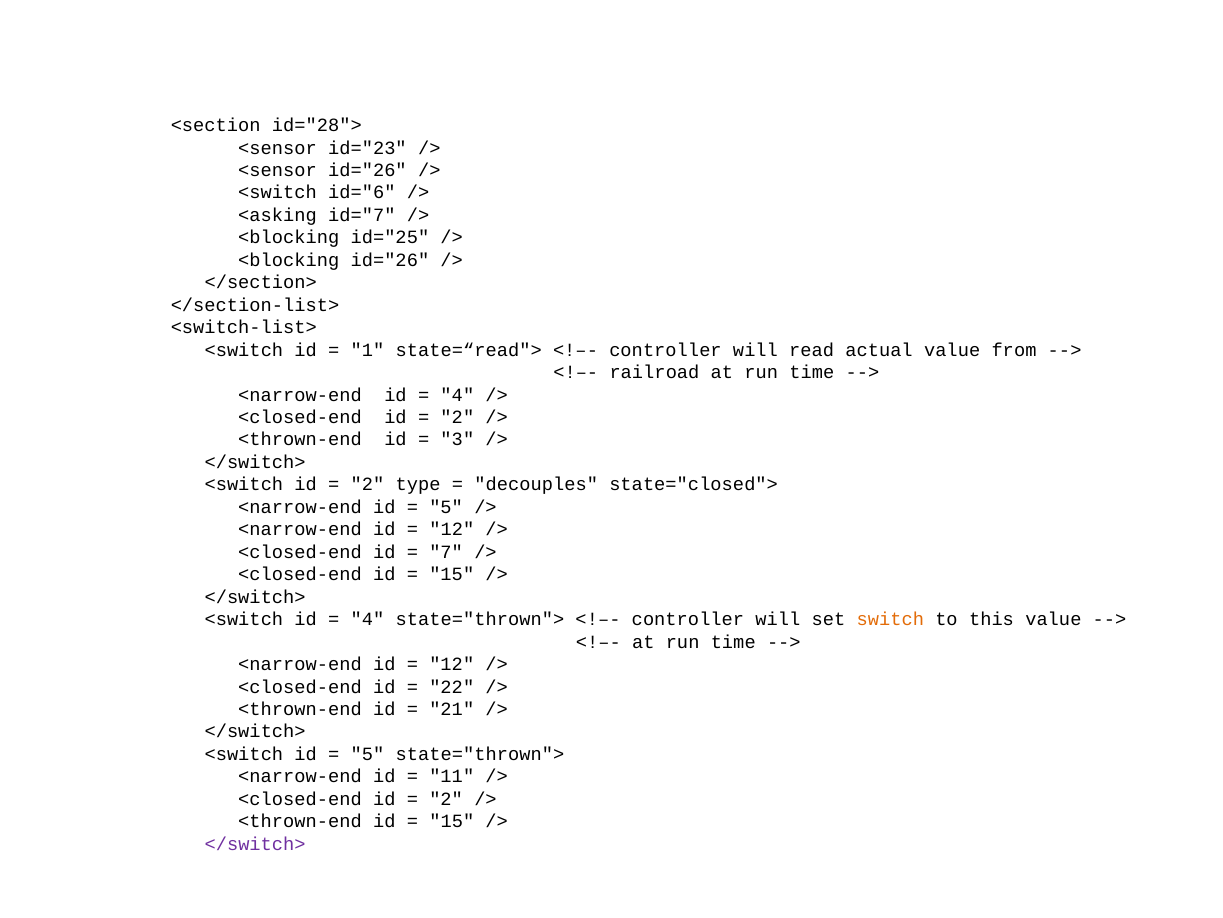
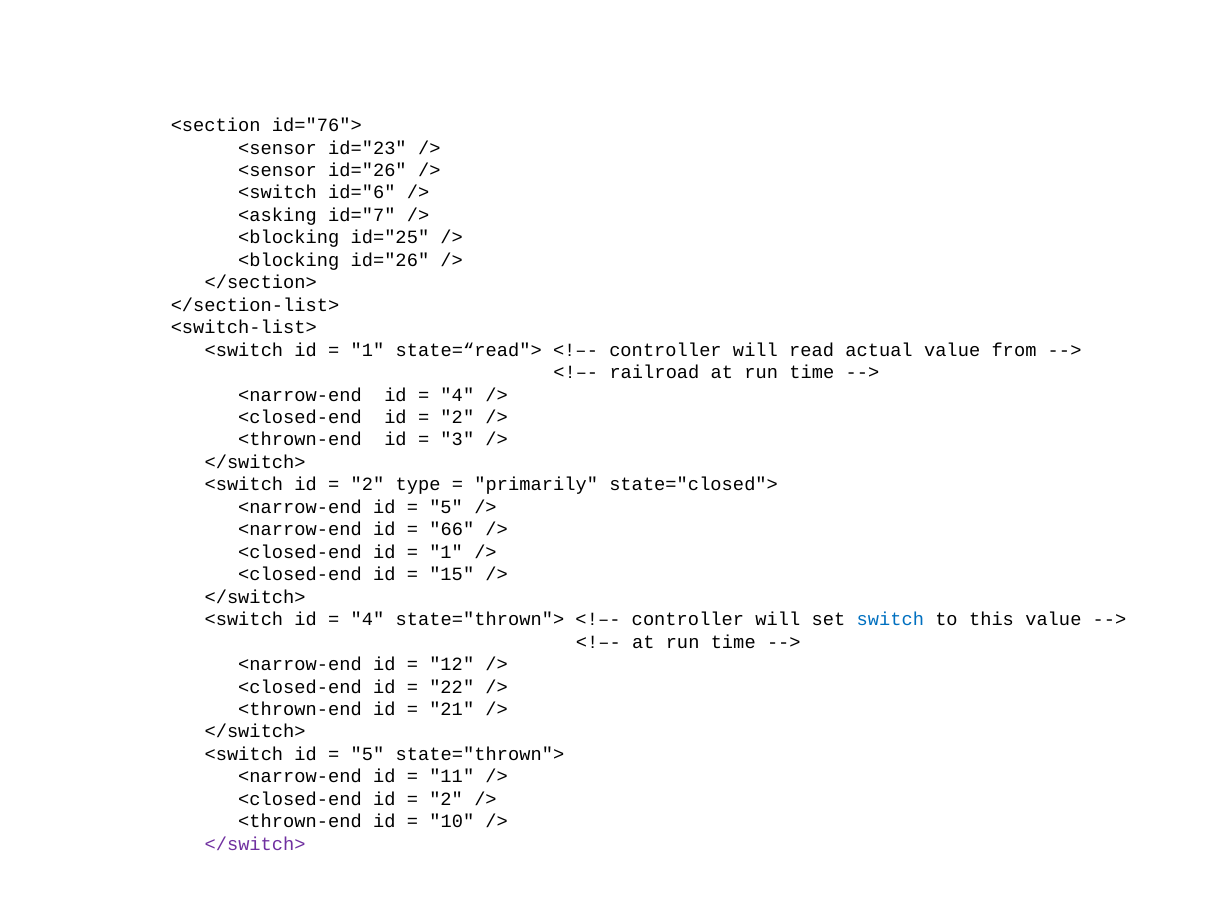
id="28">: id="28"> -> id="76">
decouples: decouples -> primarily
12 at (452, 529): 12 -> 66
7 at (446, 552): 7 -> 1
switch colour: orange -> blue
15 at (452, 821): 15 -> 10
